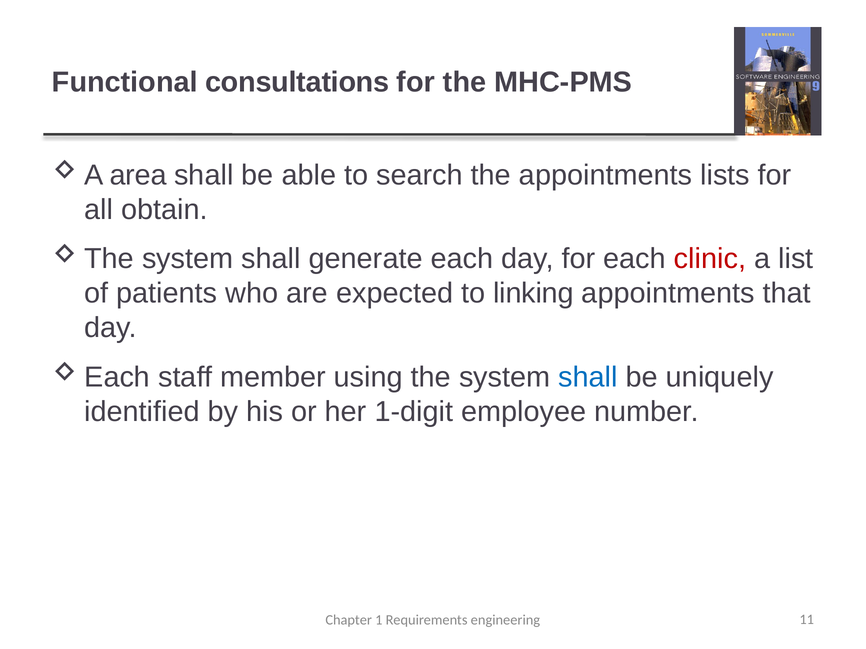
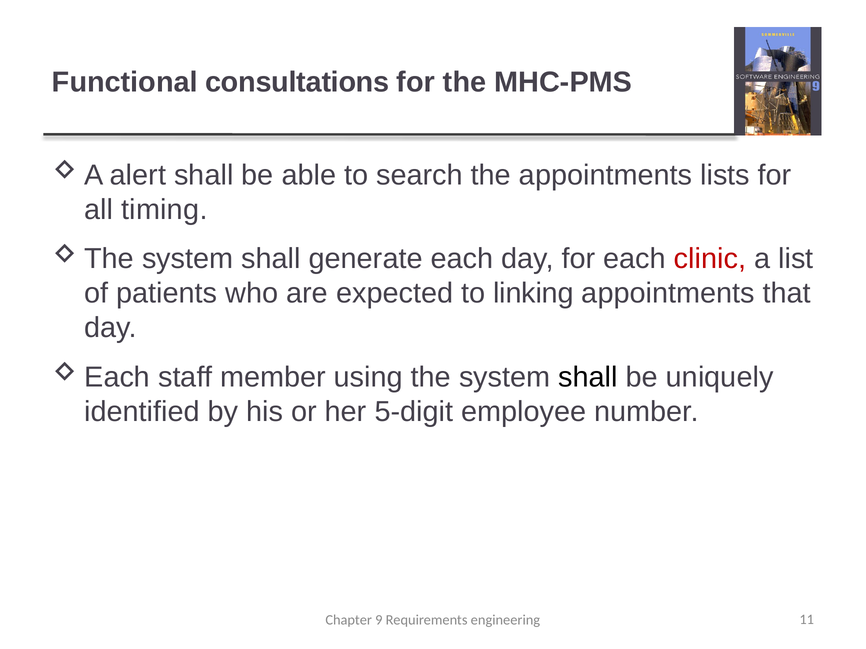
area: area -> alert
obtain: obtain -> timing
shall at (588, 377) colour: blue -> black
1-digit: 1-digit -> 5-digit
1: 1 -> 9
